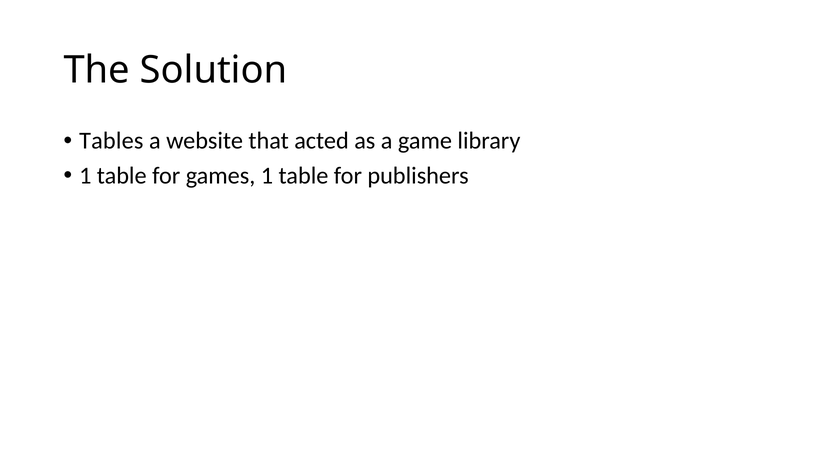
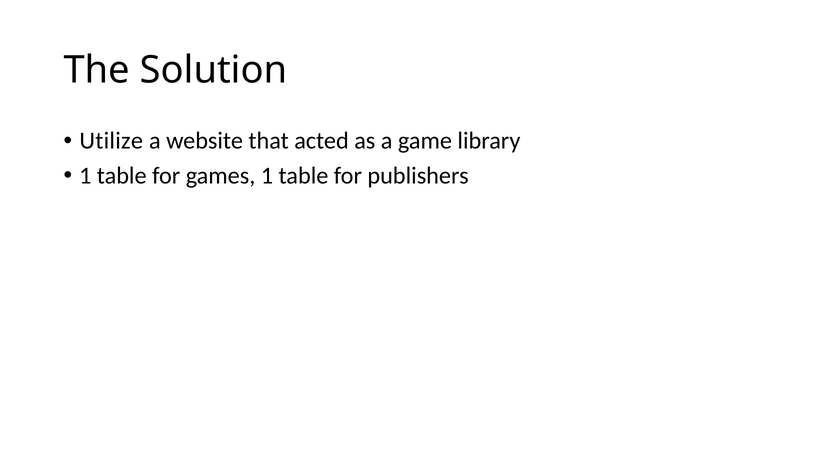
Tables: Tables -> Utilize
